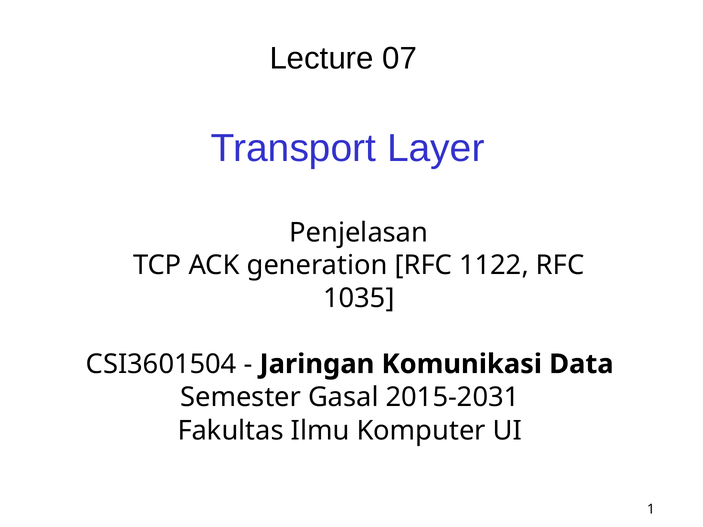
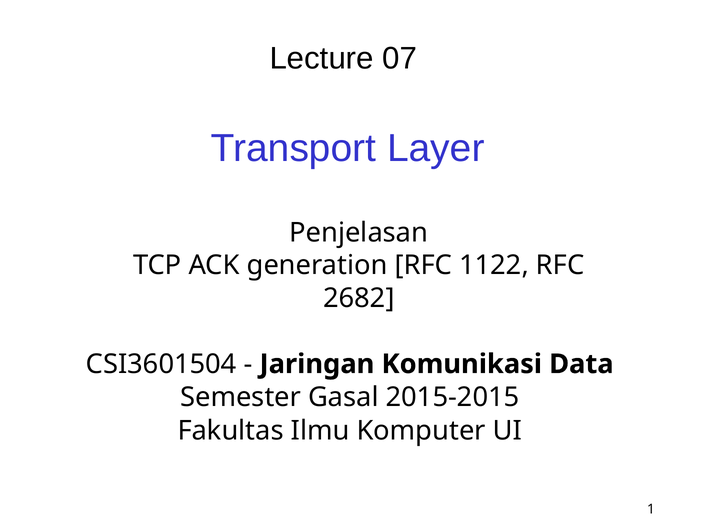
1035: 1035 -> 2682
2015-2031: 2015-2031 -> 2015-2015
